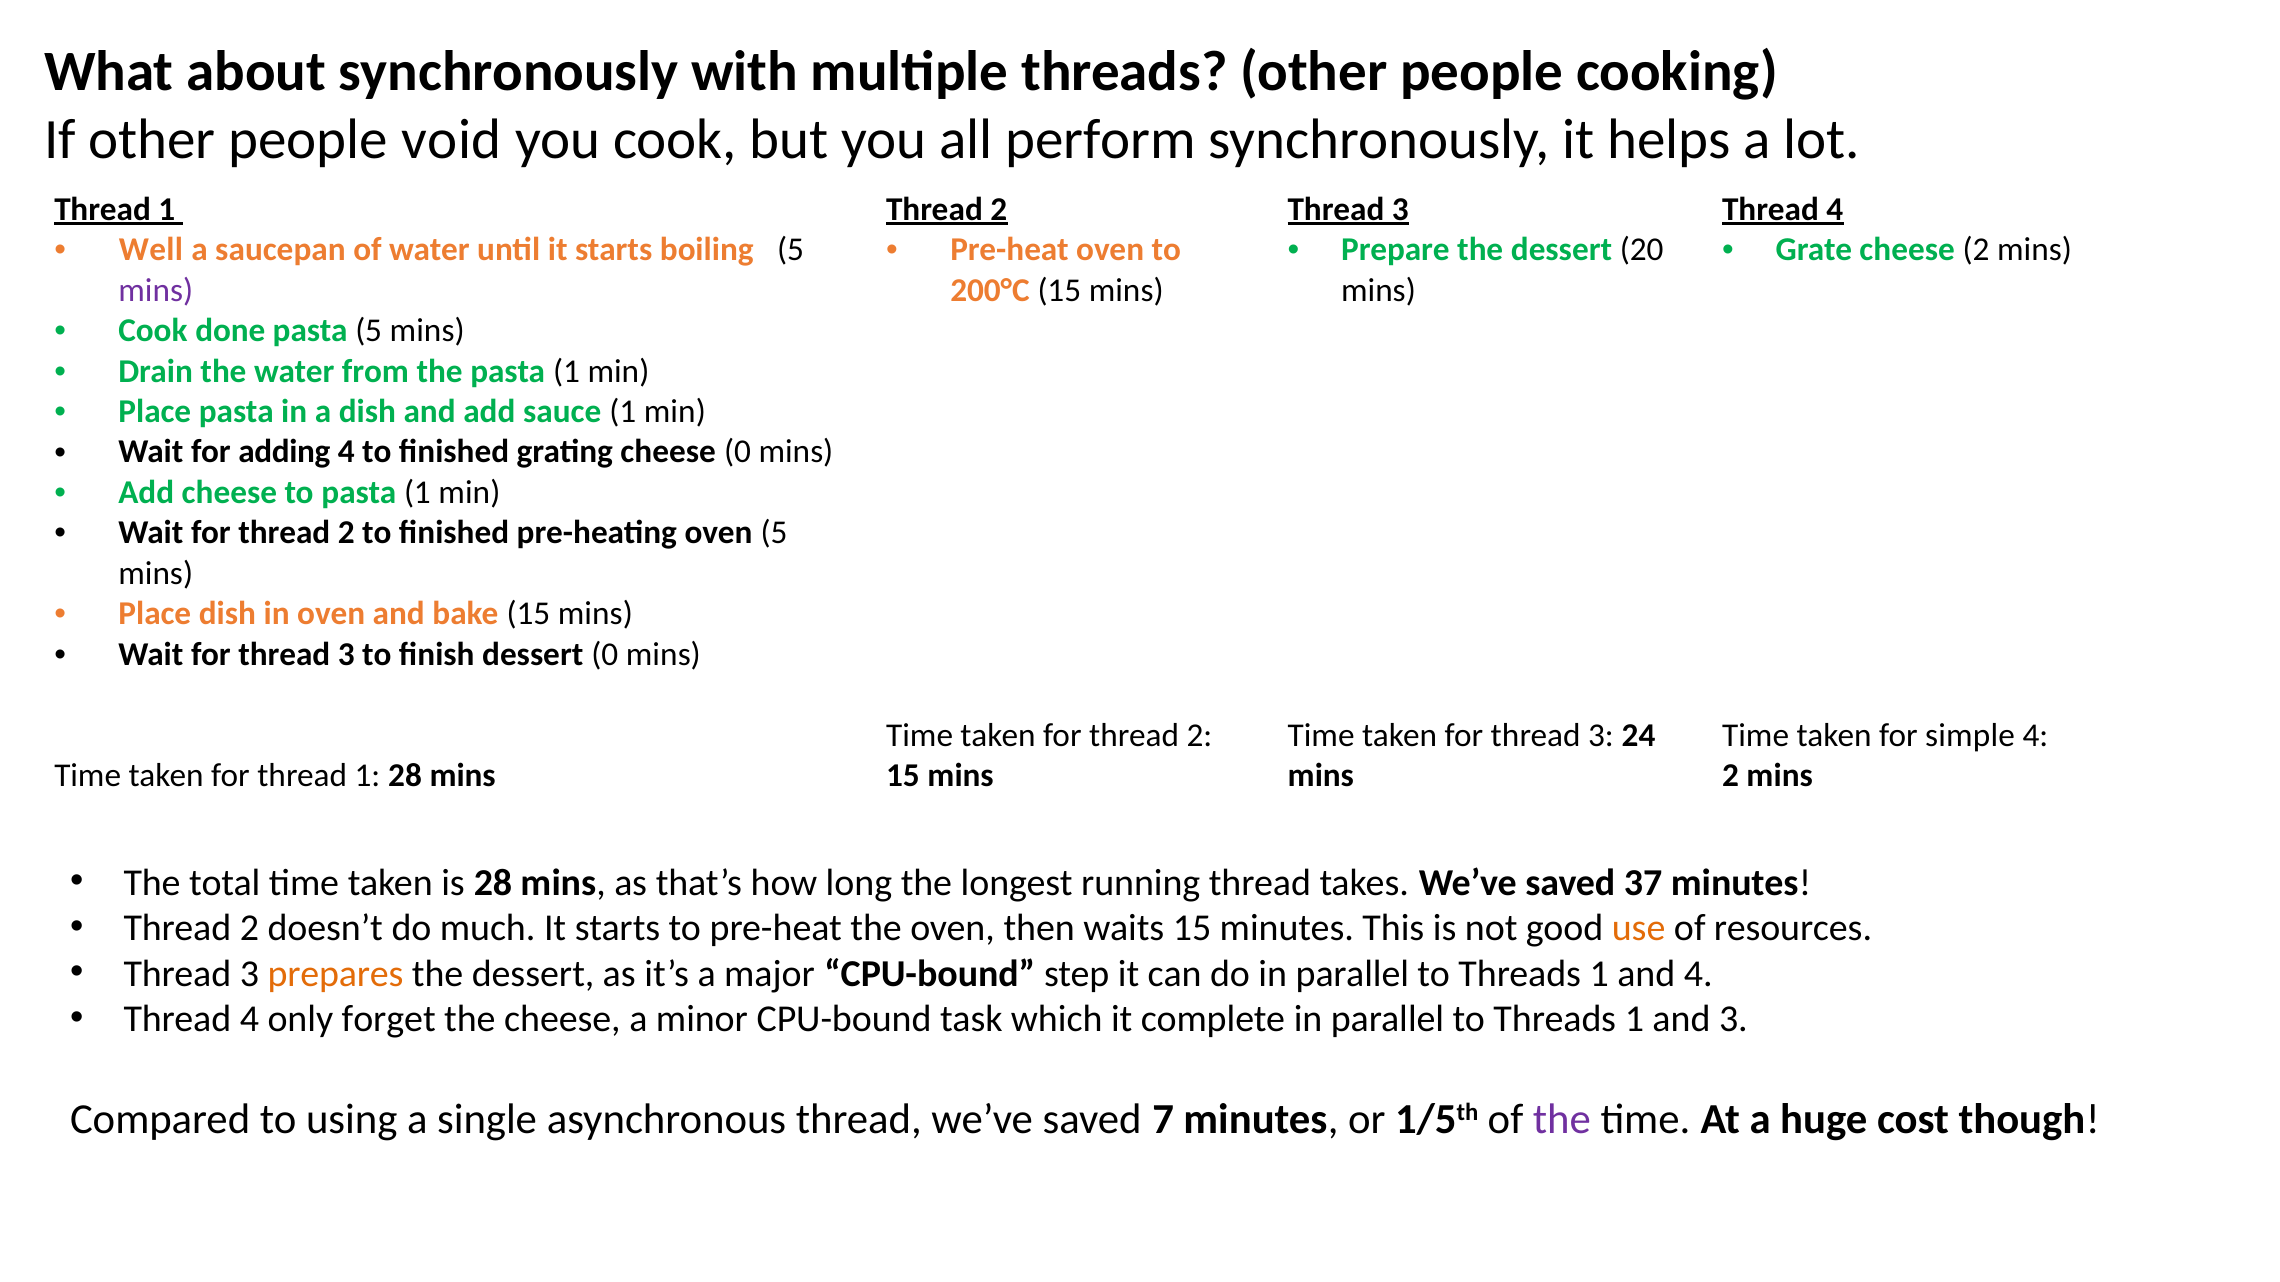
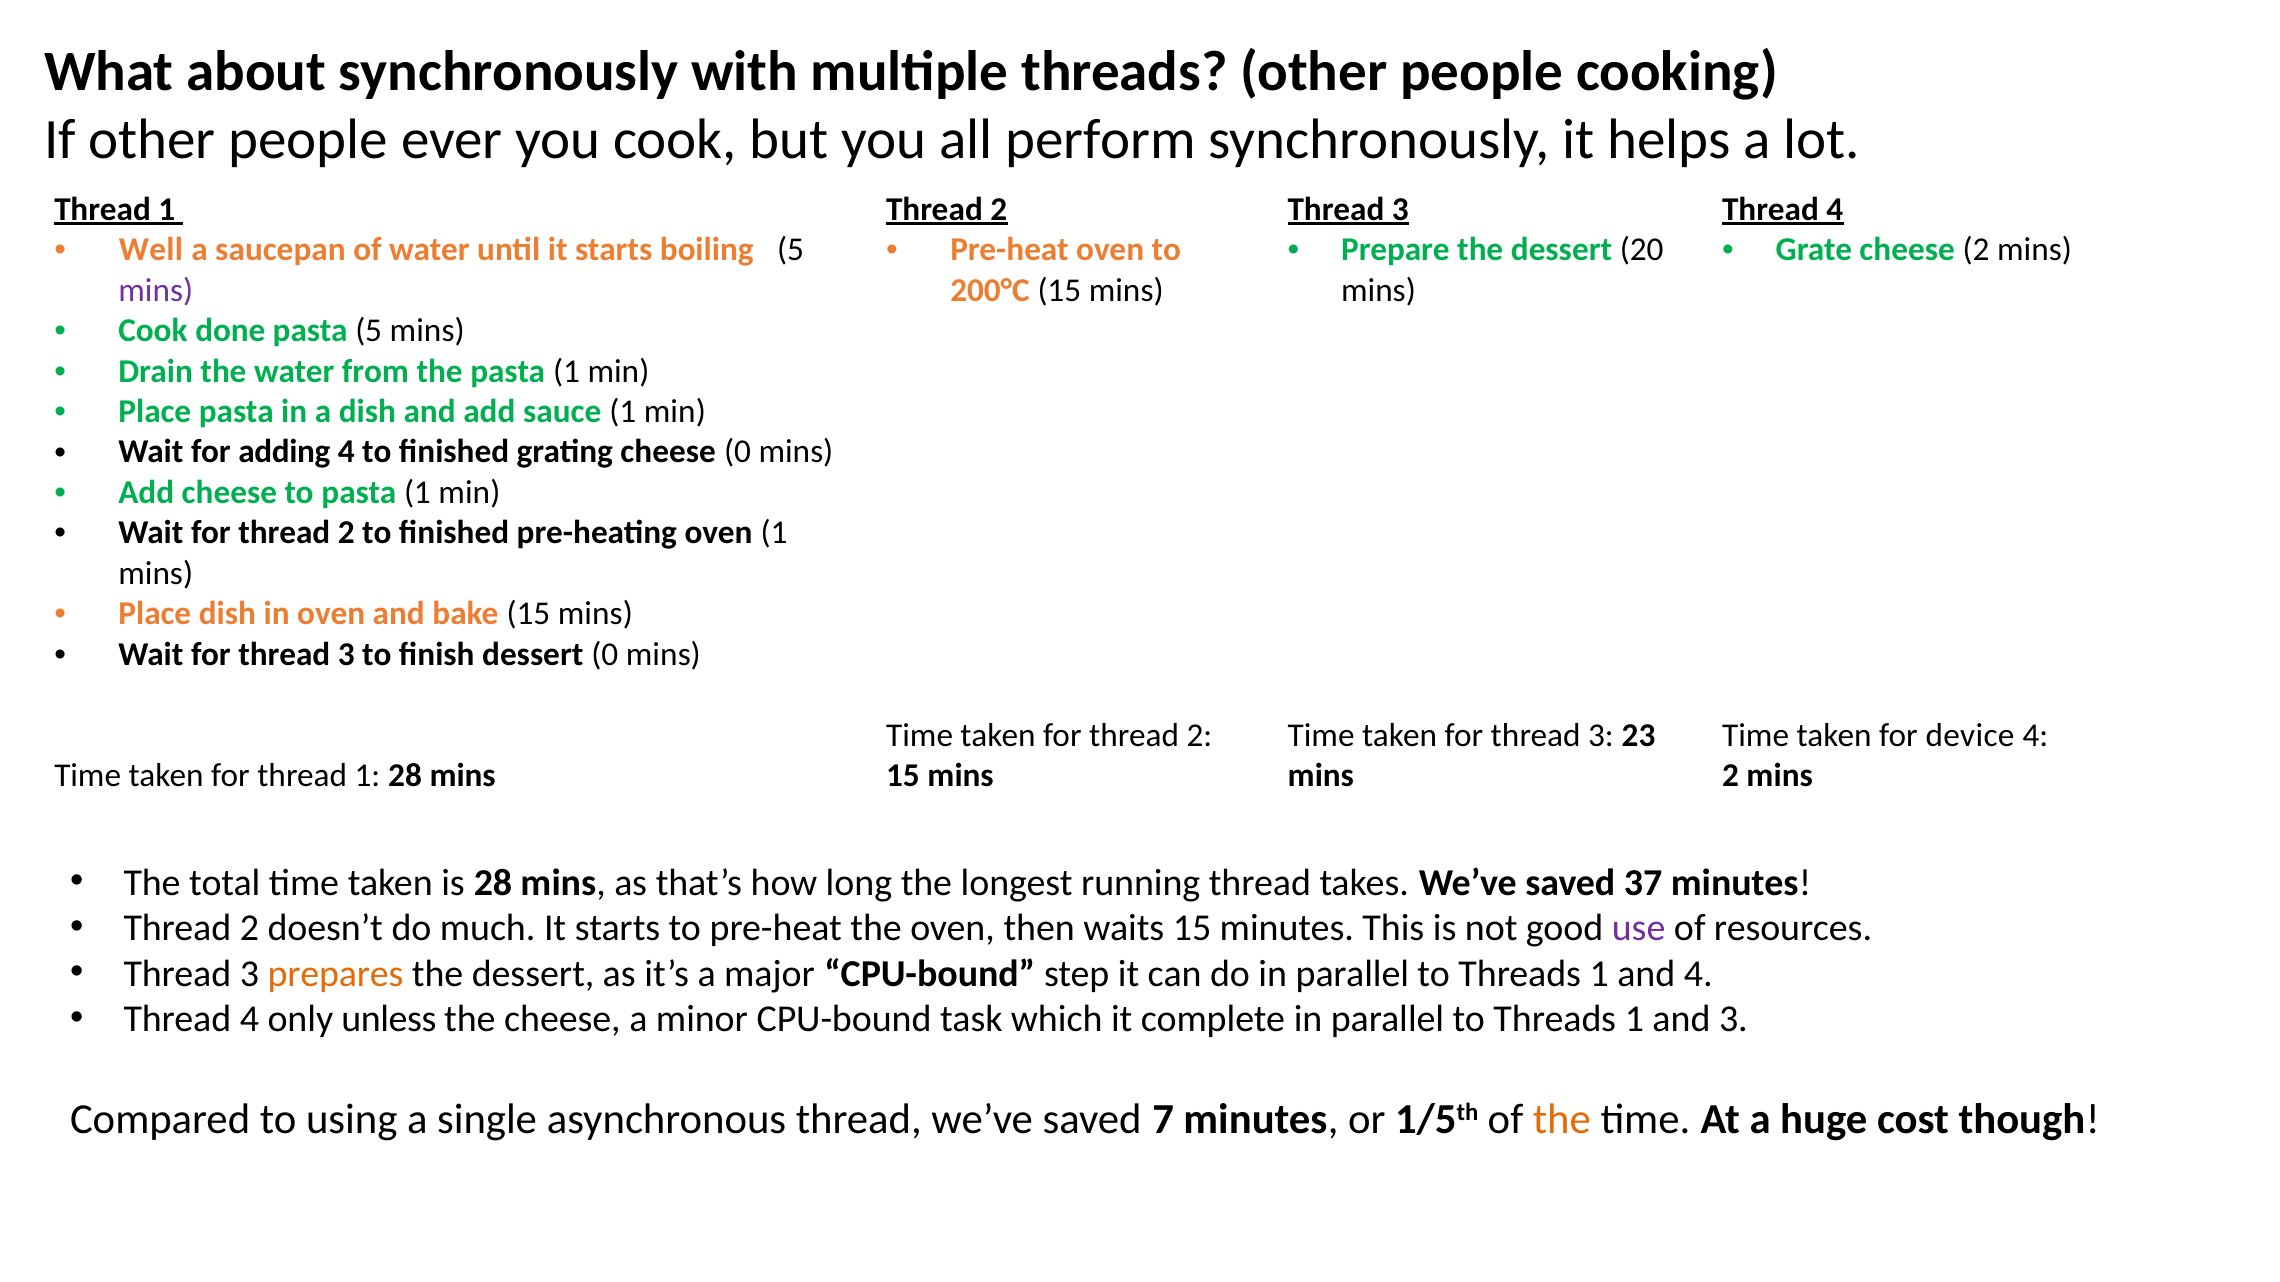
void: void -> ever
oven 5: 5 -> 1
24: 24 -> 23
simple: simple -> device
use colour: orange -> purple
forget: forget -> unless
the at (1562, 1120) colour: purple -> orange
